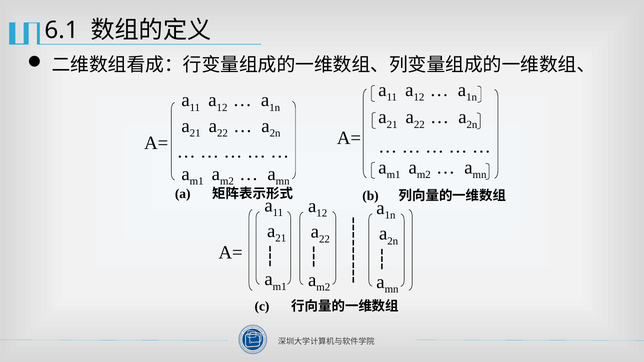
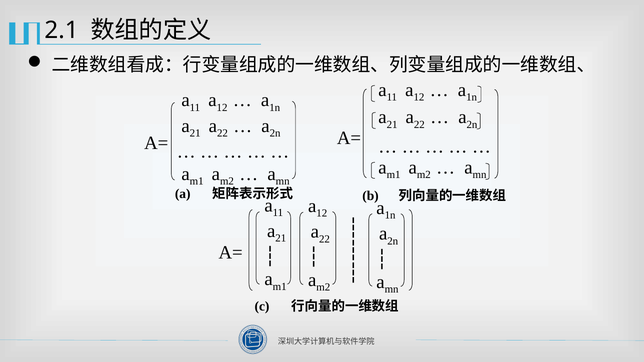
6.1: 6.1 -> 2.1
